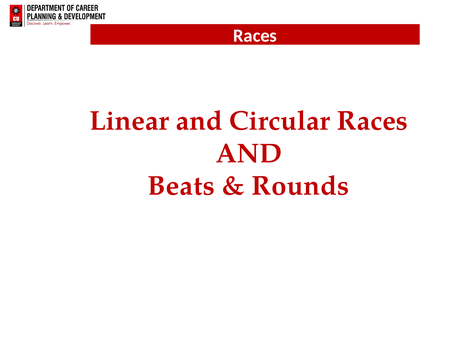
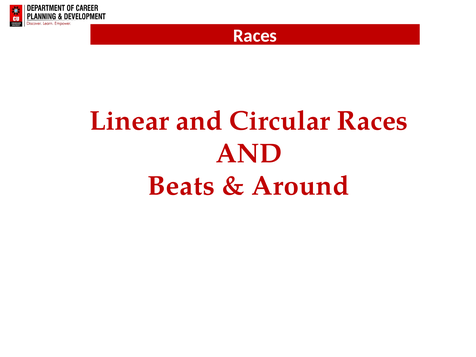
Rounds: Rounds -> Around
